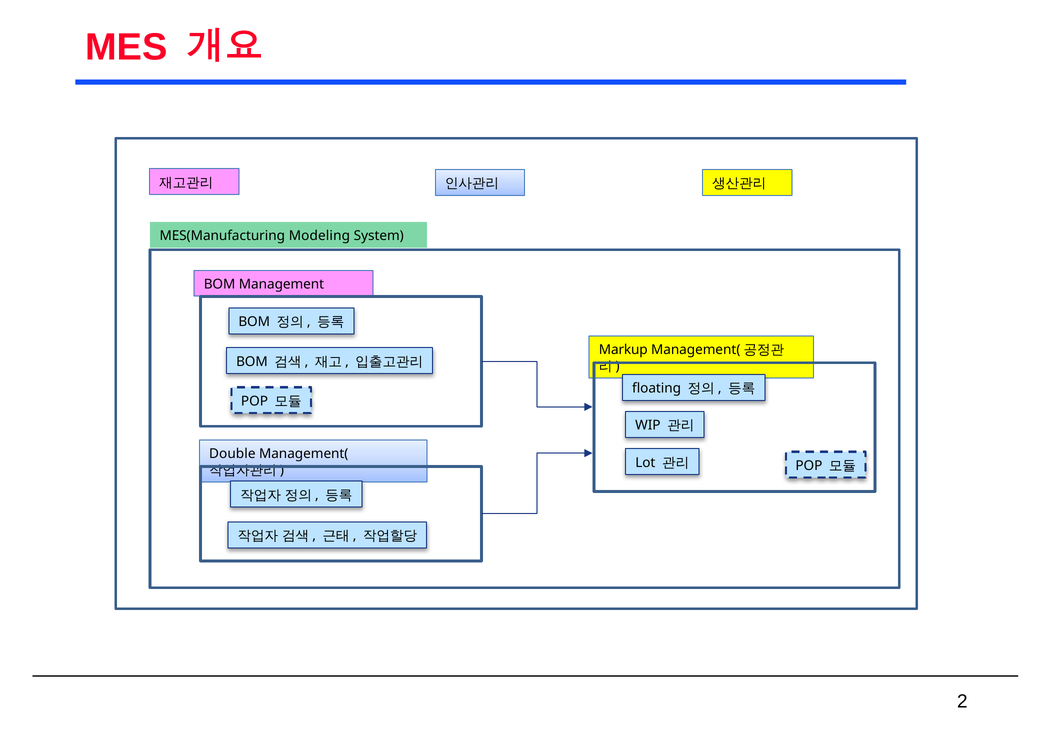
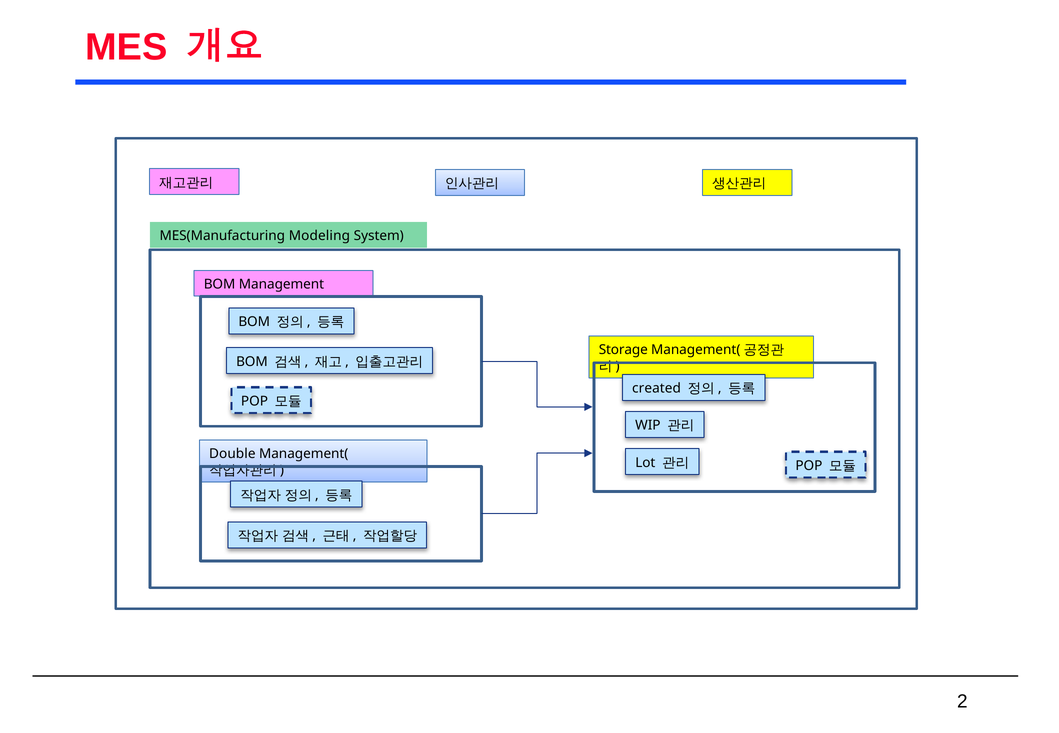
Markup: Markup -> Storage
floating: floating -> created
